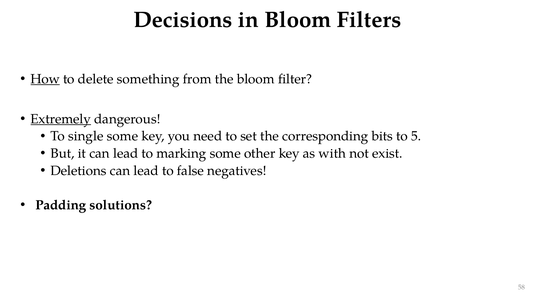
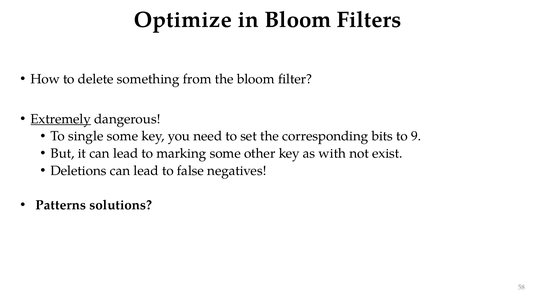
Decisions: Decisions -> Optimize
How underline: present -> none
5: 5 -> 9
Padding: Padding -> Patterns
